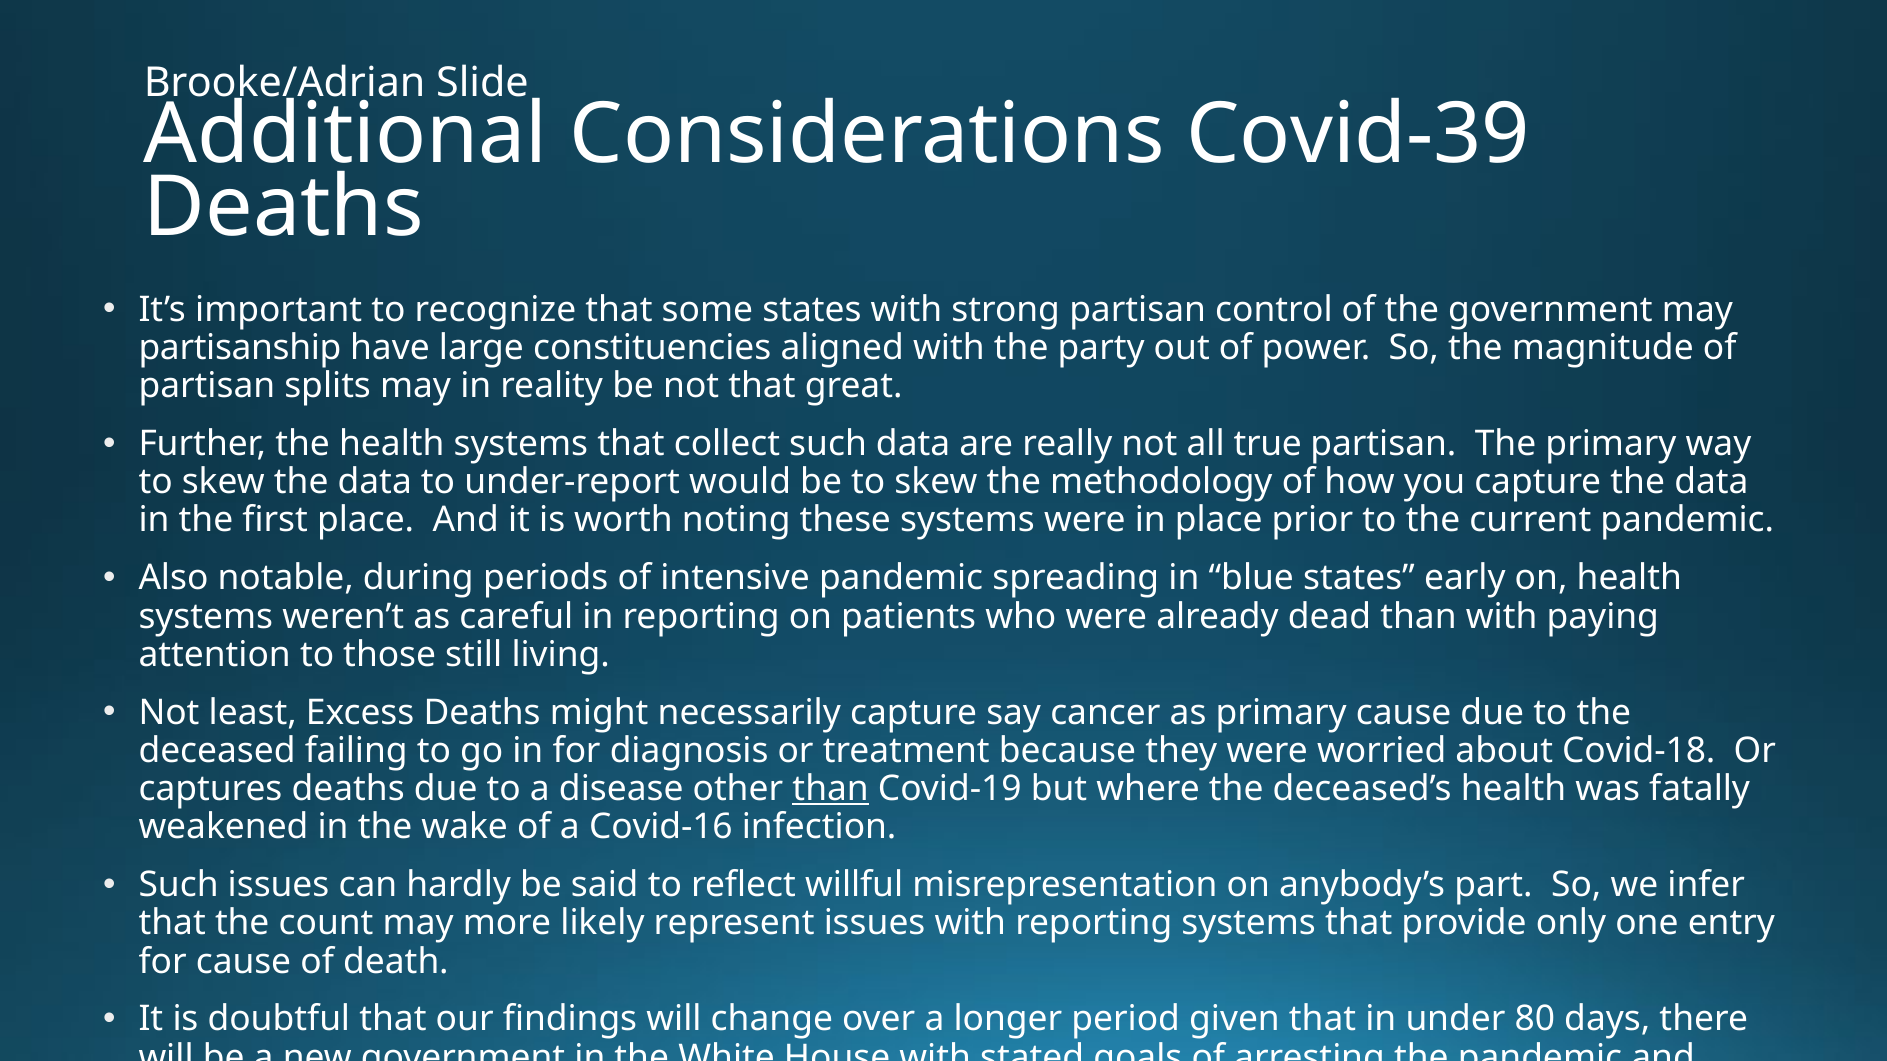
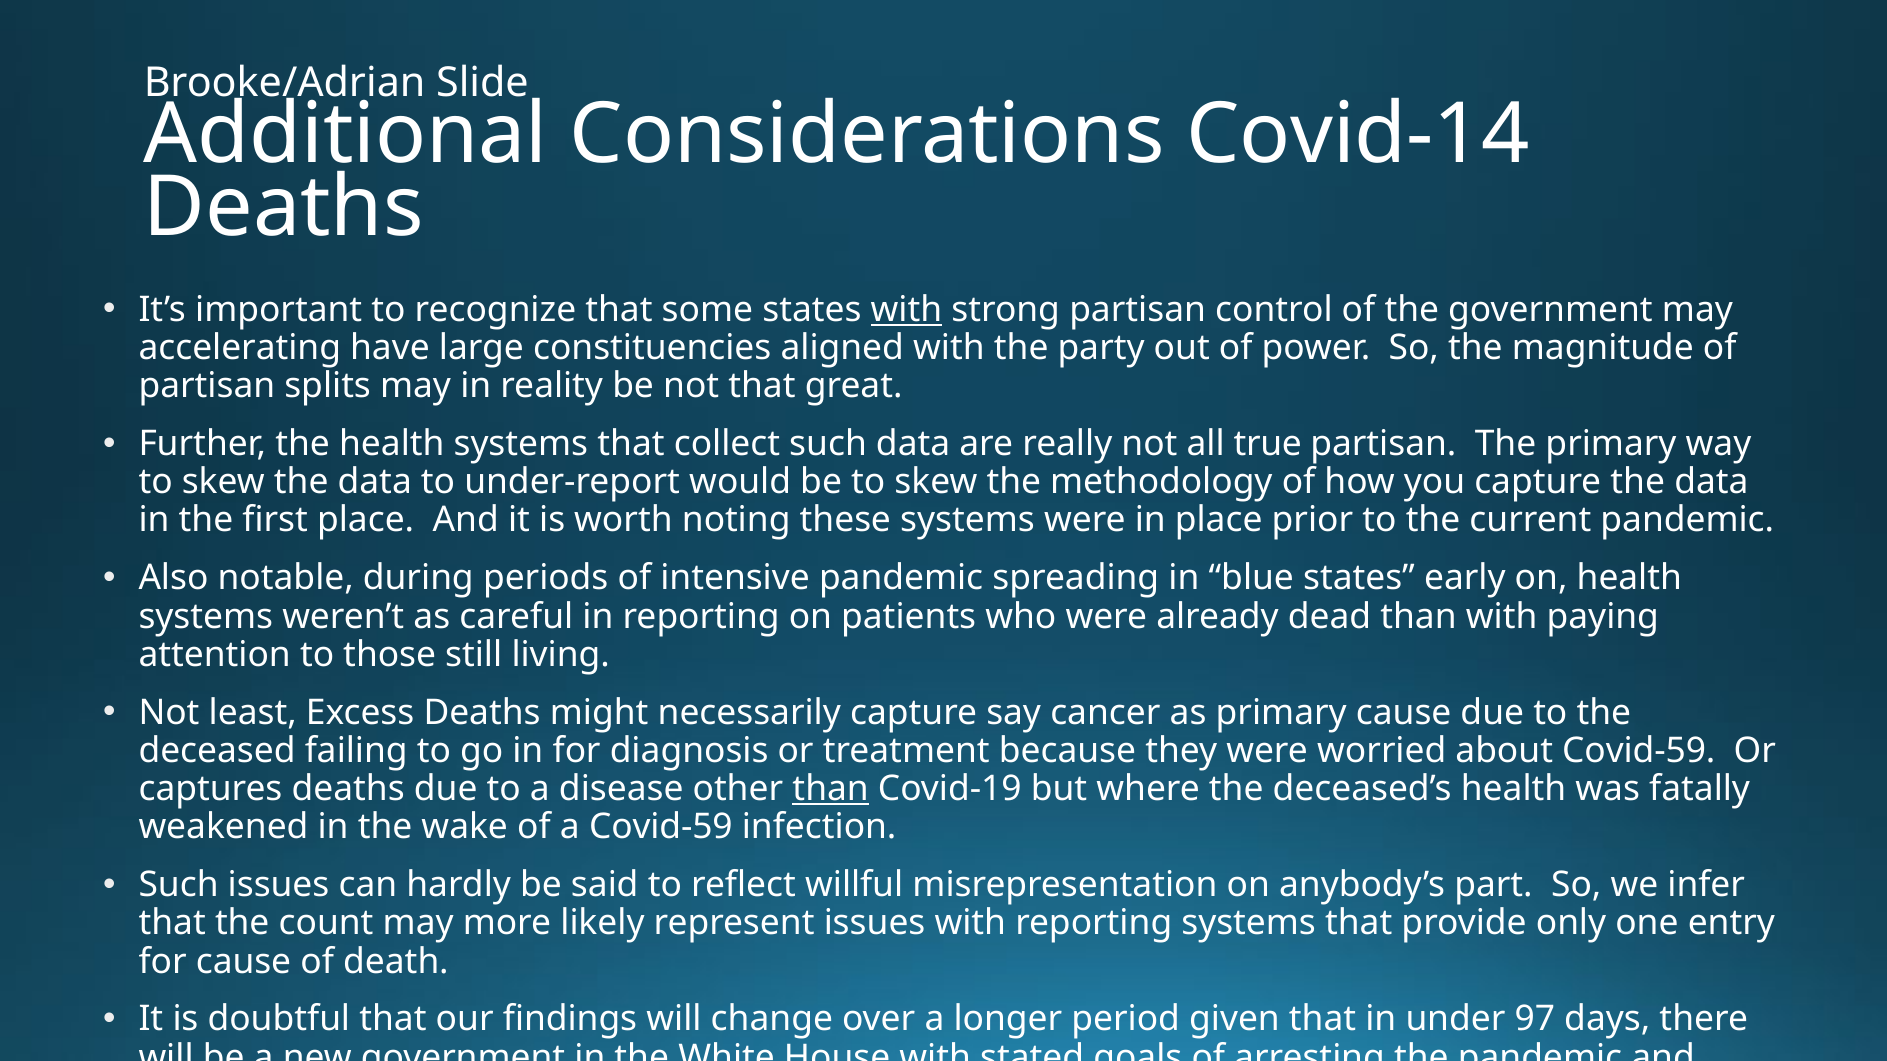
Covid-39: Covid-39 -> Covid-14
with at (906, 310) underline: none -> present
partisanship: partisanship -> accelerating
about Covid-18: Covid-18 -> Covid-59
a Covid-16: Covid-16 -> Covid-59
80: 80 -> 97
